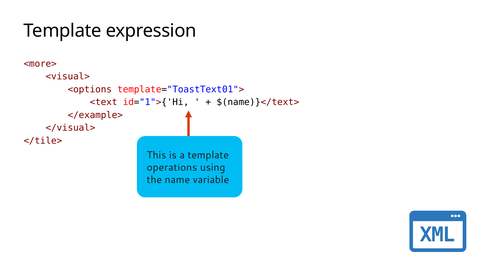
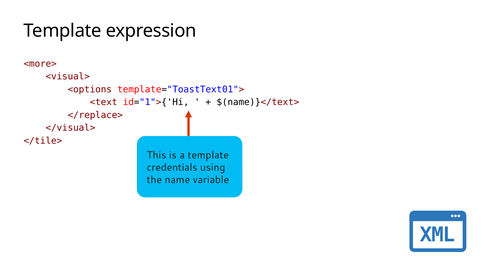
</example>: </example> -> </replace>
operations: operations -> credentials
